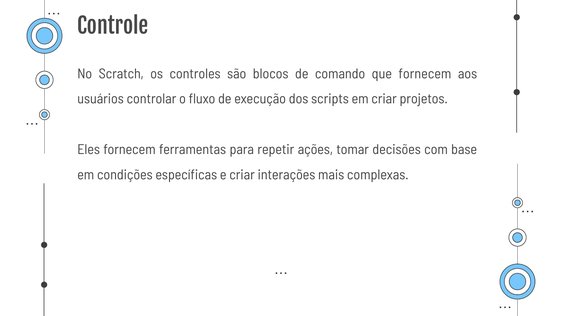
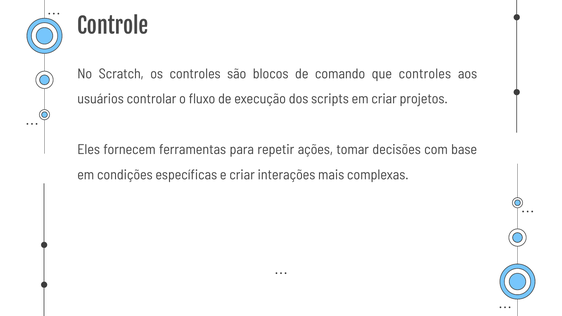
que fornecem: fornecem -> controles
